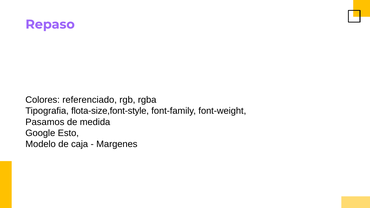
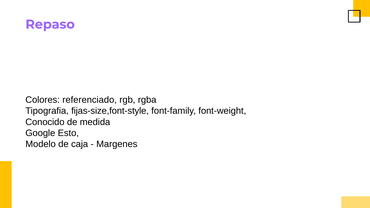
flota-size,font-style: flota-size,font-style -> fijas-size,font-style
Pasamos: Pasamos -> Conocido
